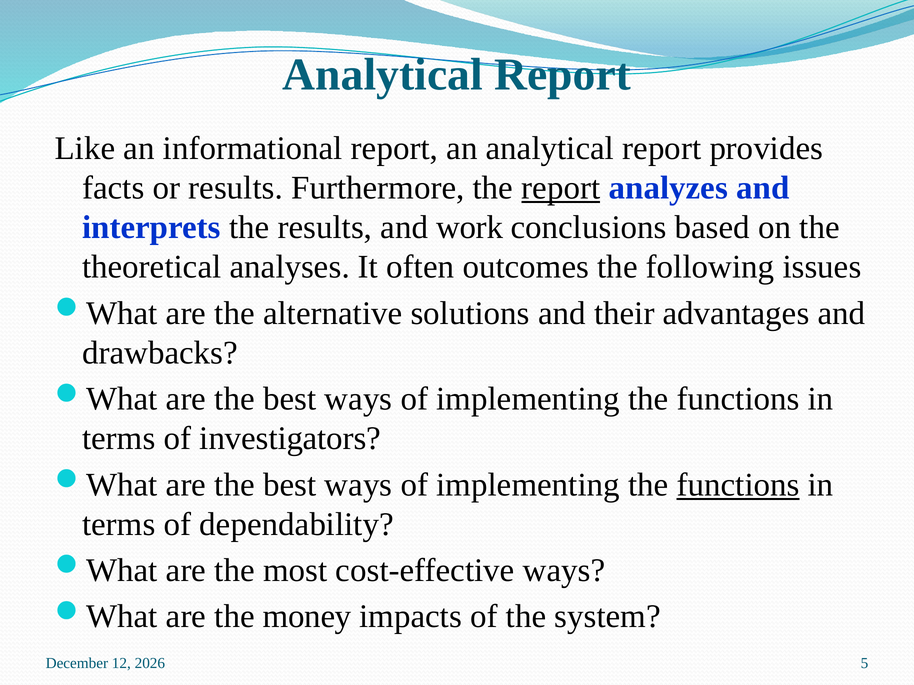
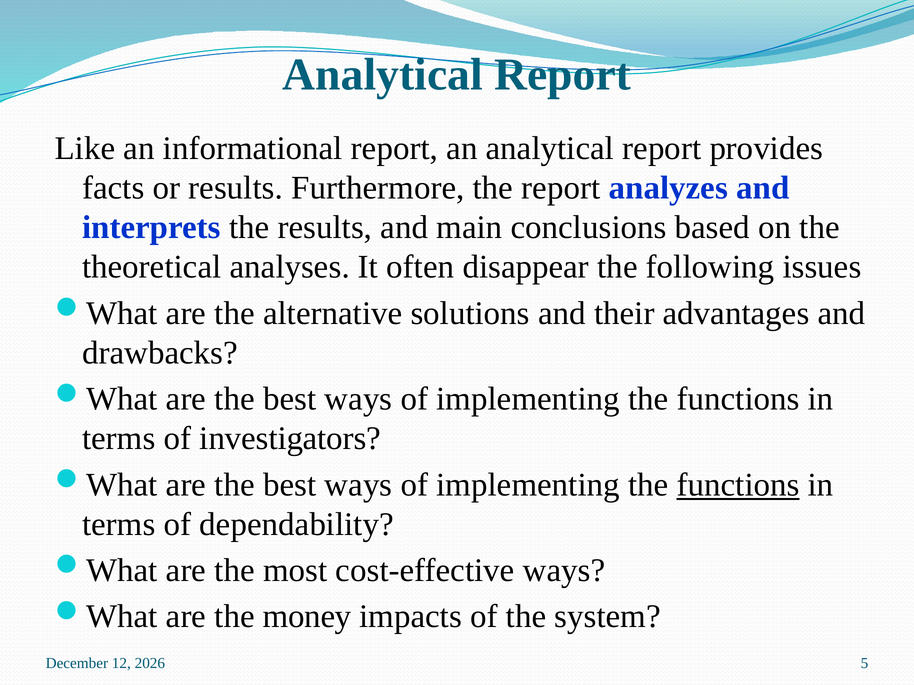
report at (561, 188) underline: present -> none
work: work -> main
outcomes: outcomes -> disappear
